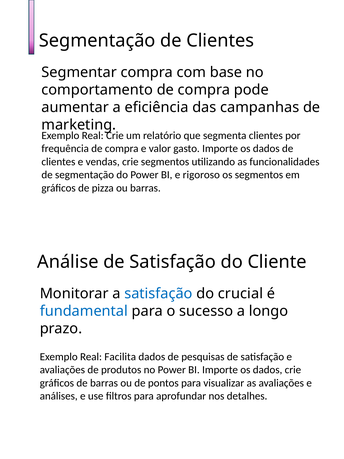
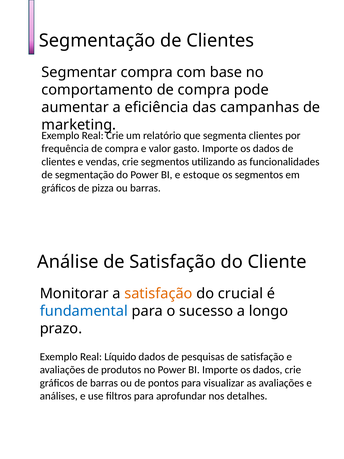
rigoroso: rigoroso -> estoque
satisfação at (158, 293) colour: blue -> orange
Facilita: Facilita -> Líquido
